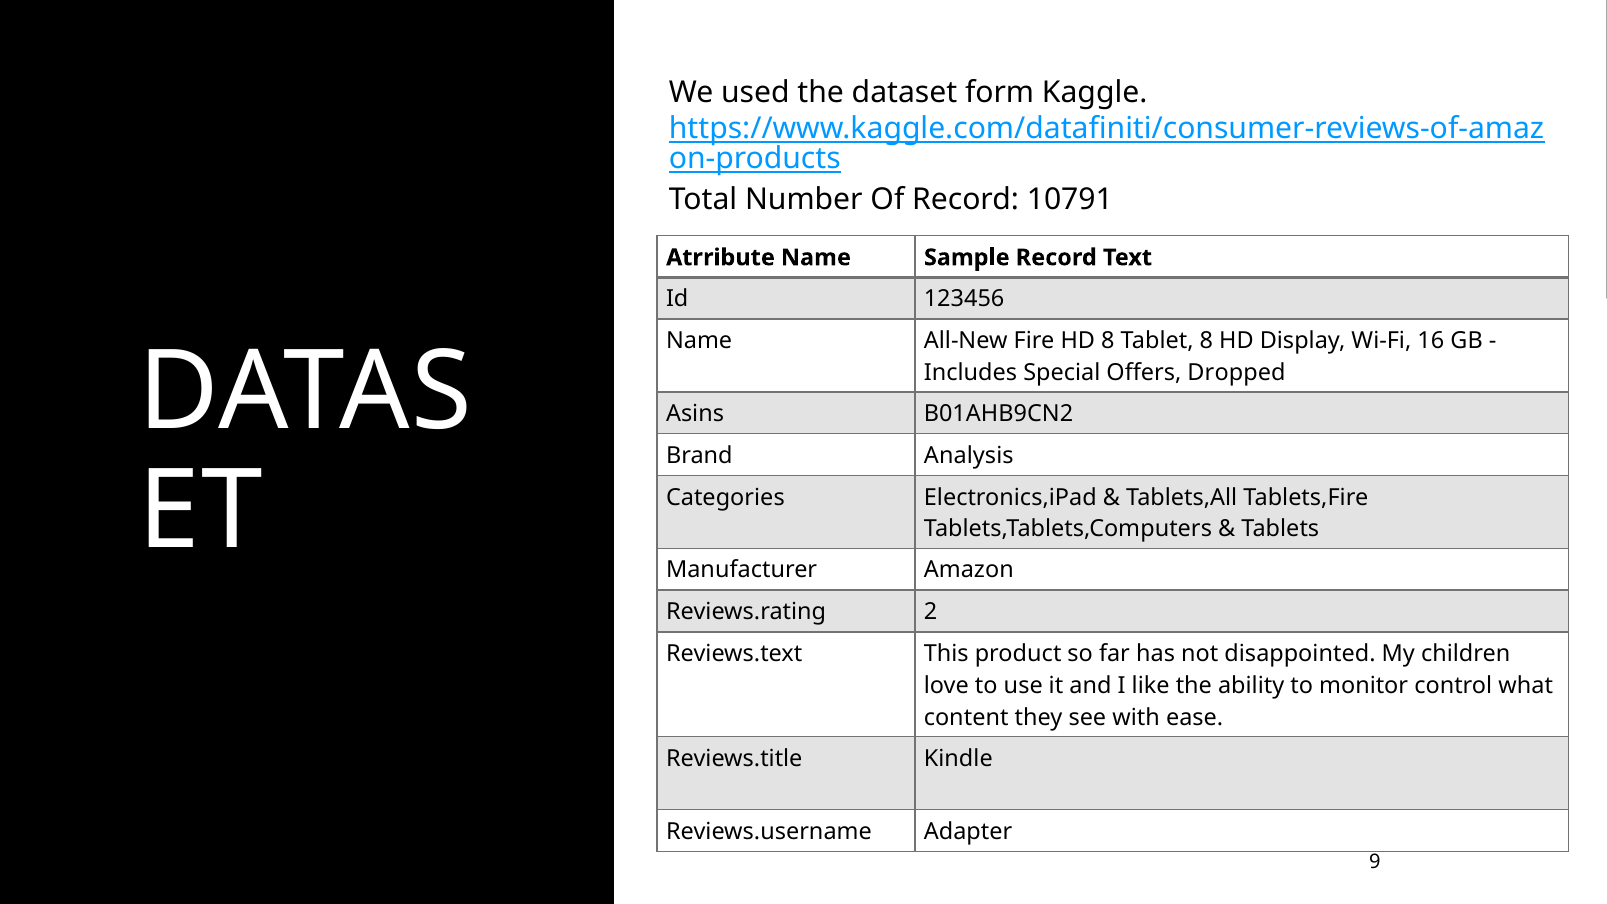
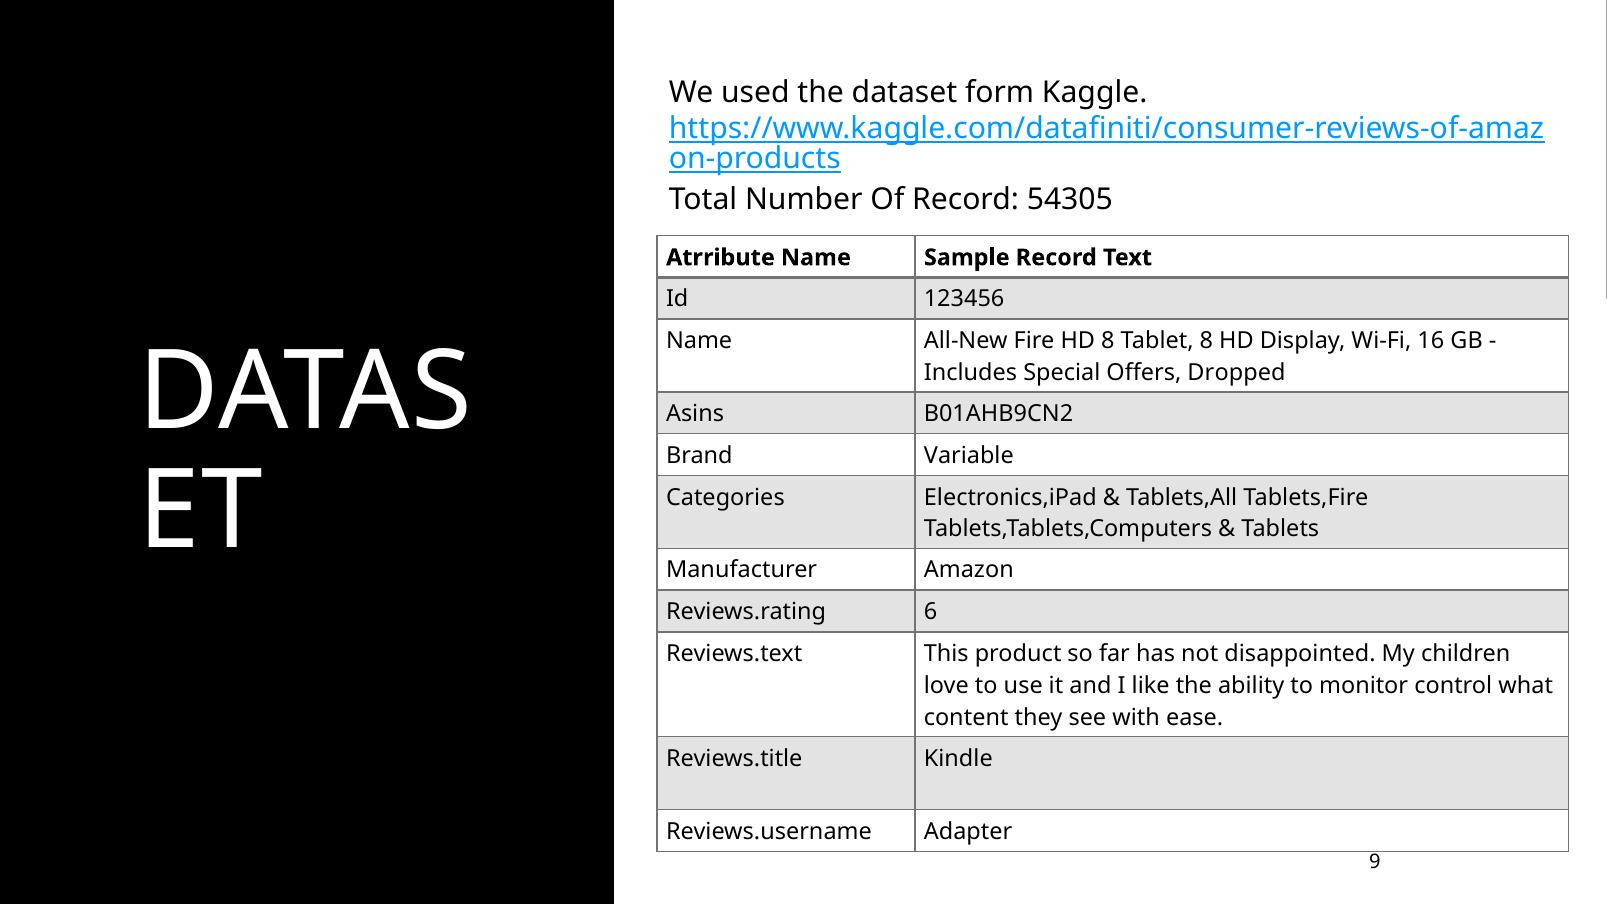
10791: 10791 -> 54305
Analysis: Analysis -> Variable
2: 2 -> 6
